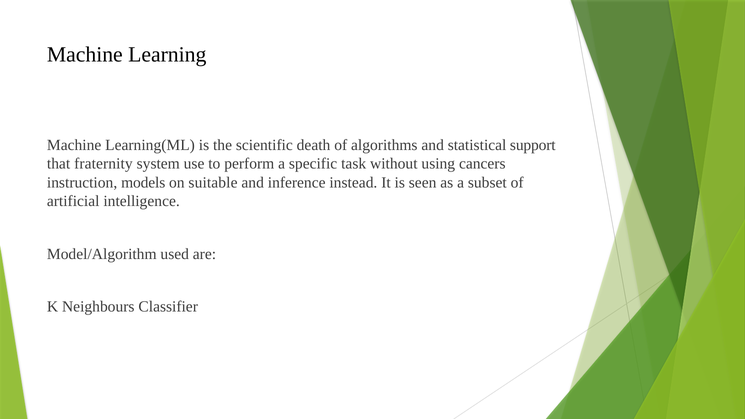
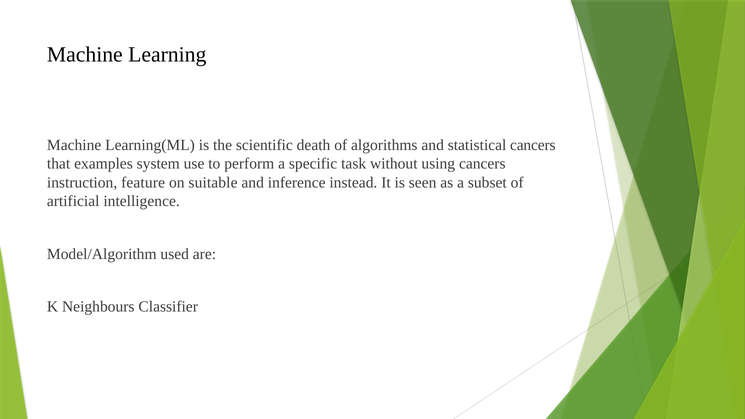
statistical support: support -> cancers
fraternity: fraternity -> examples
models: models -> feature
